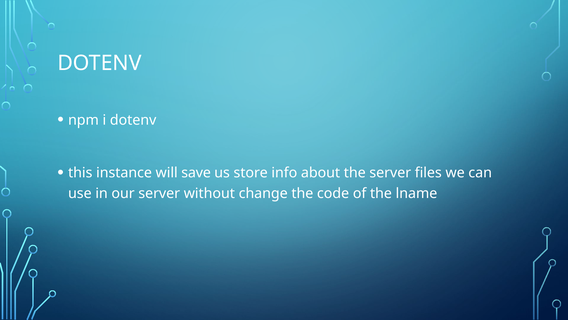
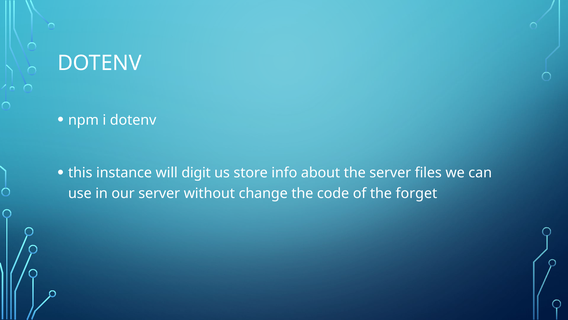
save: save -> digit
lname: lname -> forget
